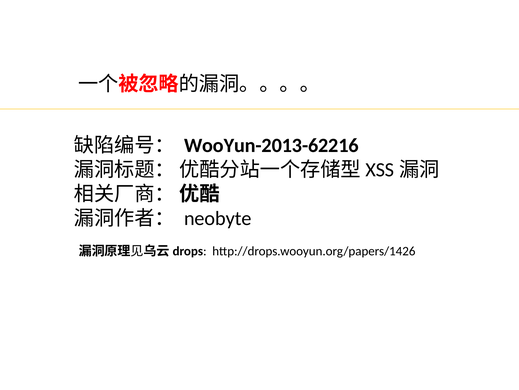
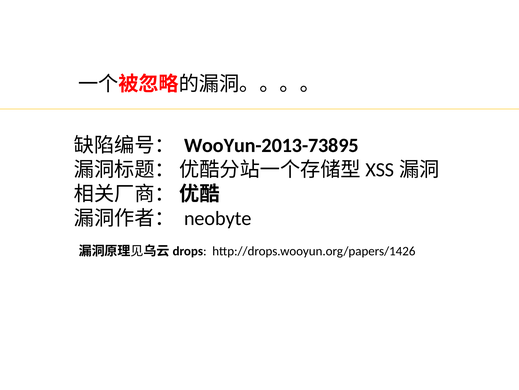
WooYun-2013-62216: WooYun-2013-62216 -> WooYun-2013-73895
